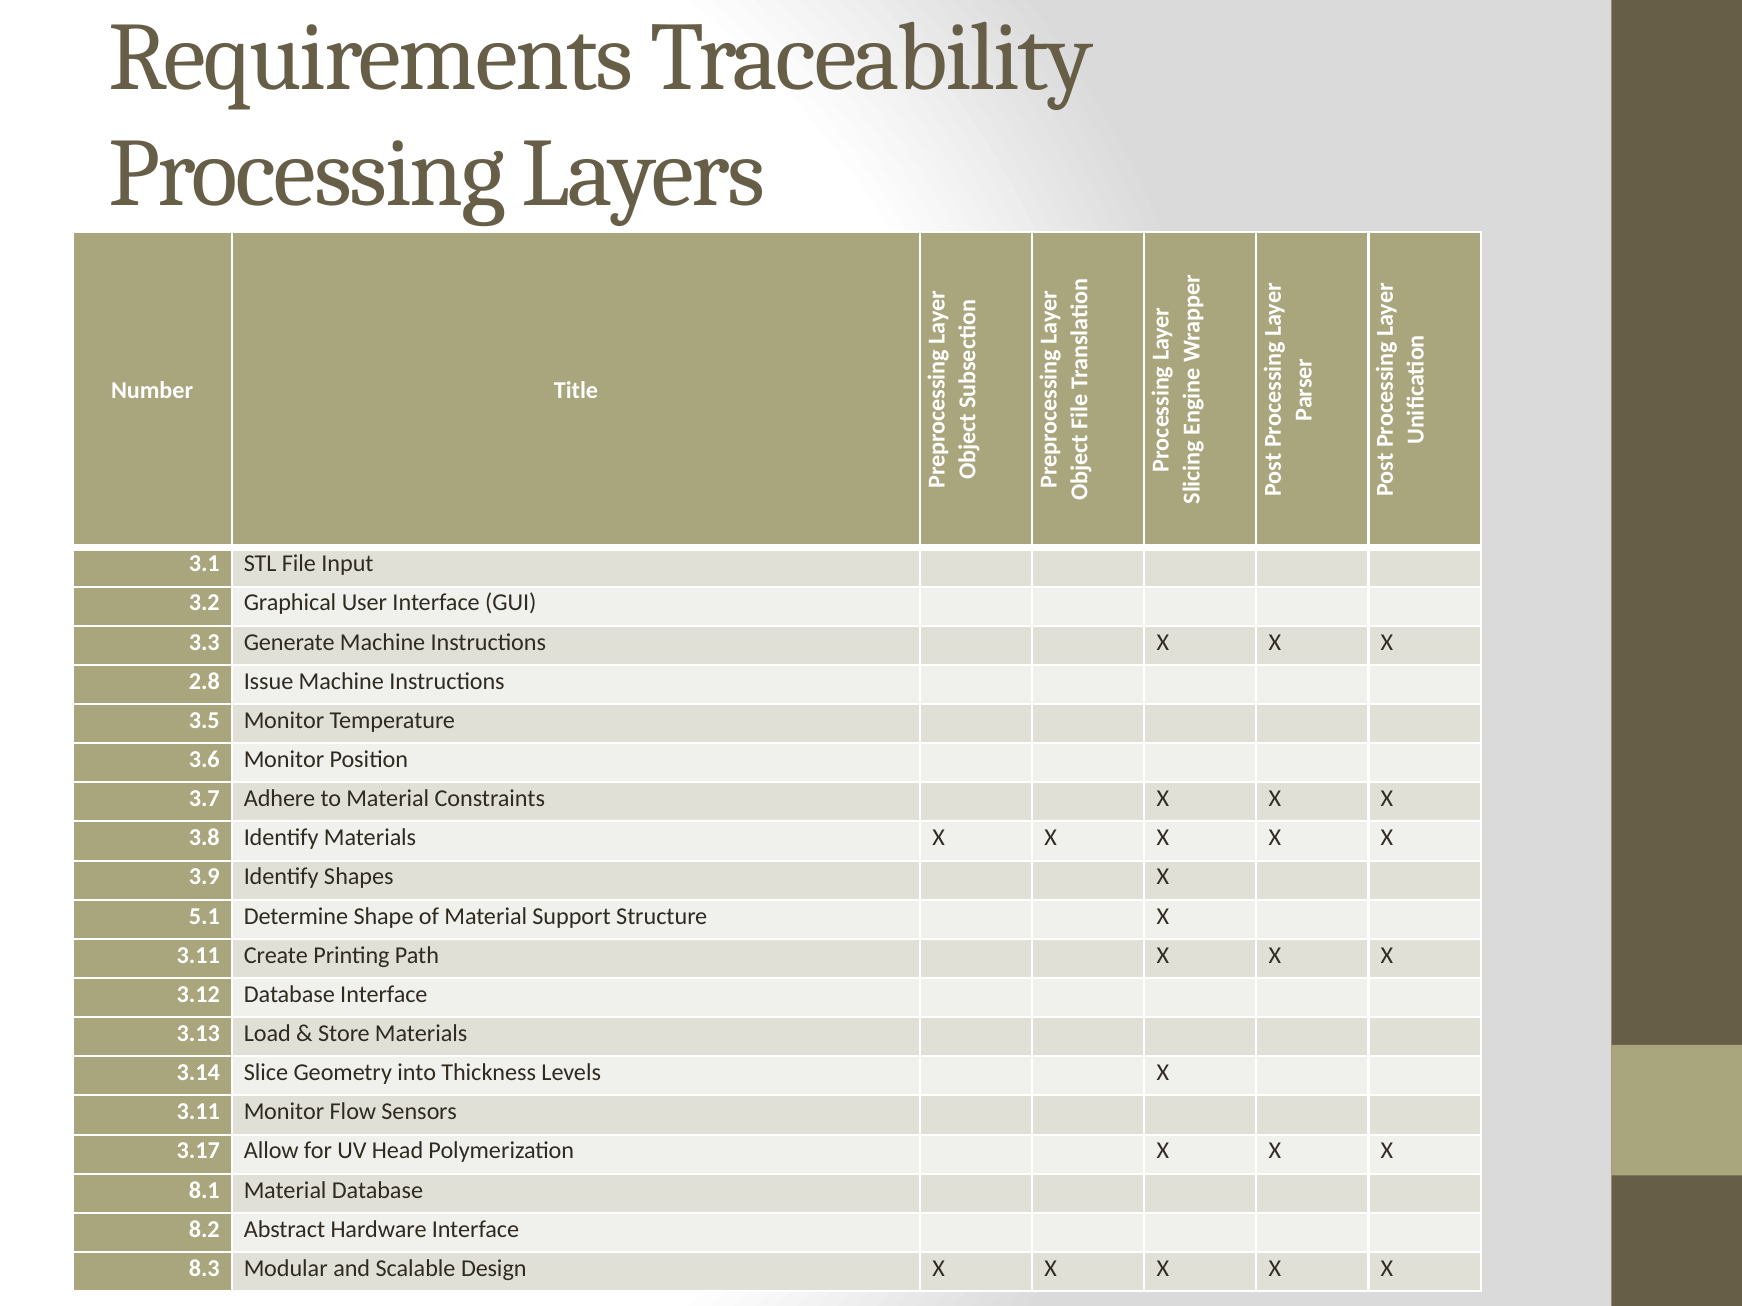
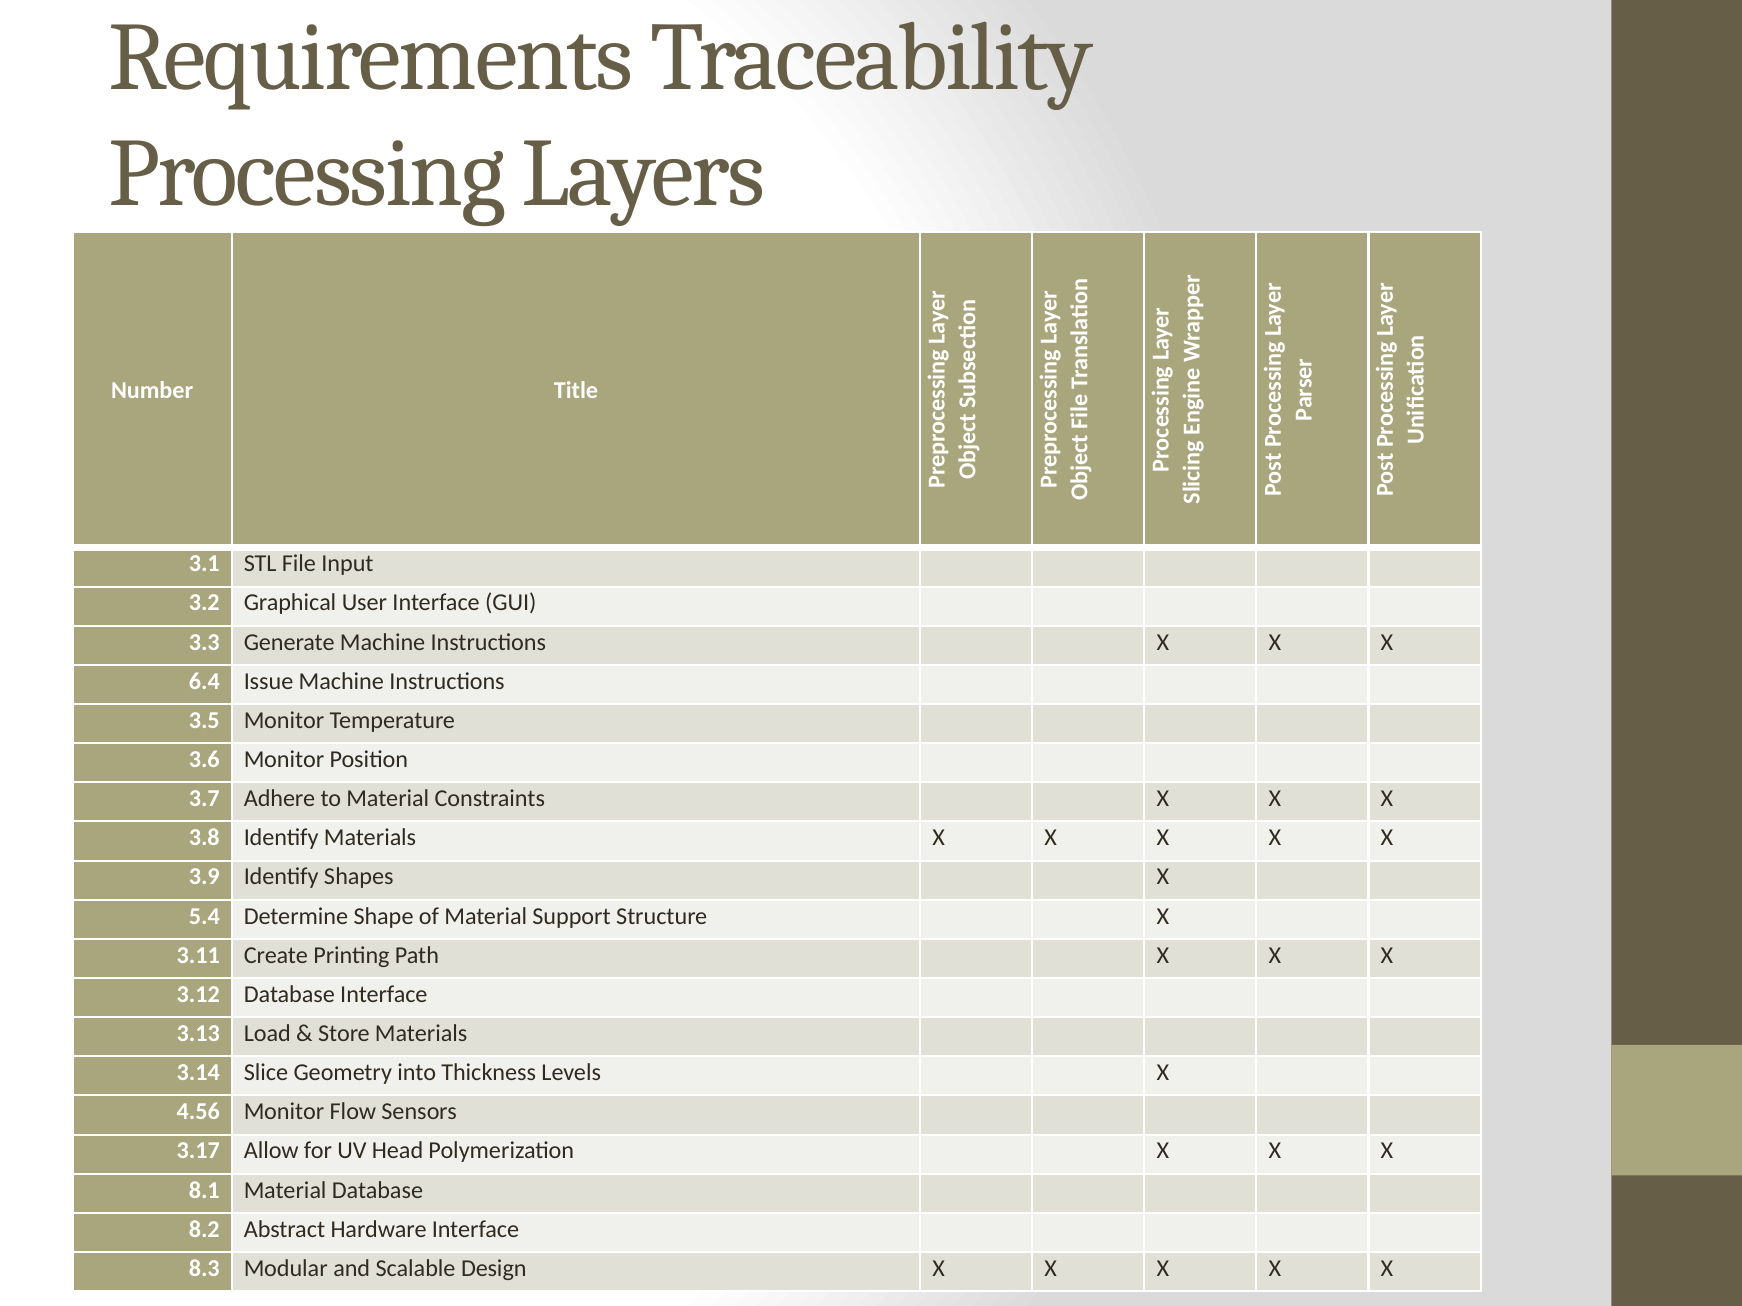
2.8: 2.8 -> 6.4
5.1: 5.1 -> 5.4
3.11 at (198, 1112): 3.11 -> 4.56
